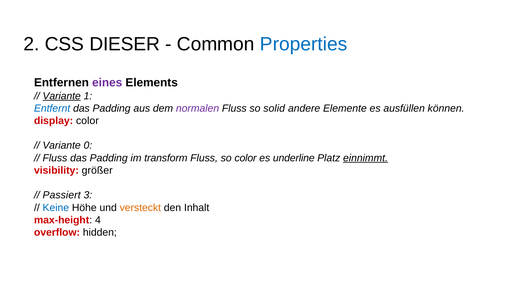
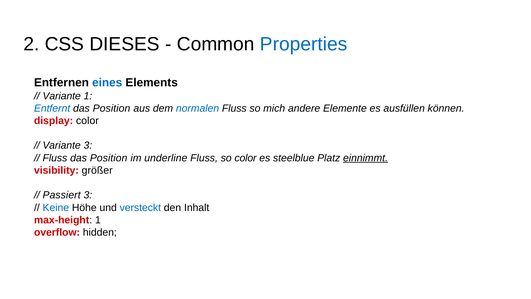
DIESER: DIESER -> DIESES
eines colour: purple -> blue
Variante at (62, 96) underline: present -> none
Padding at (112, 108): Padding -> Position
normalen colour: purple -> blue
solid: solid -> mich
Variante 0: 0 -> 3
Padding at (109, 158): Padding -> Position
transform: transform -> underline
underline: underline -> steelblue
versteckt colour: orange -> blue
max-height 4: 4 -> 1
